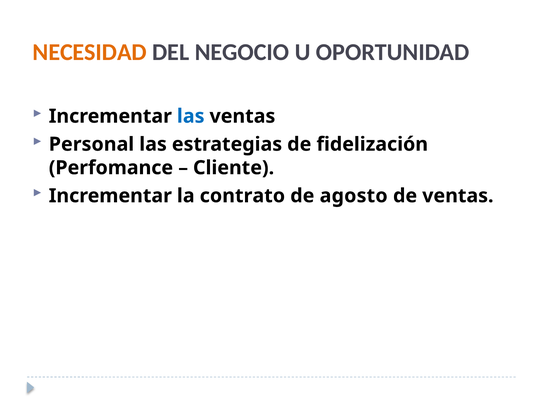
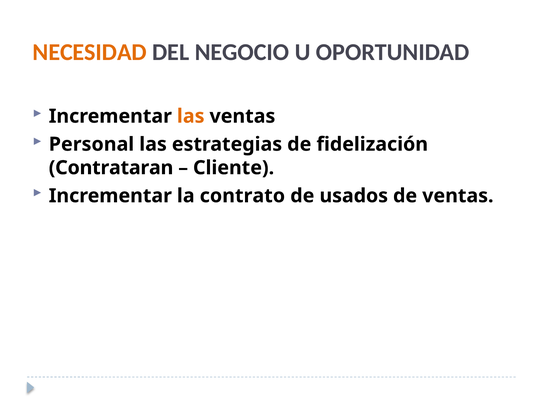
las at (191, 116) colour: blue -> orange
Perfomance: Perfomance -> Contrataran
agosto: agosto -> usados
